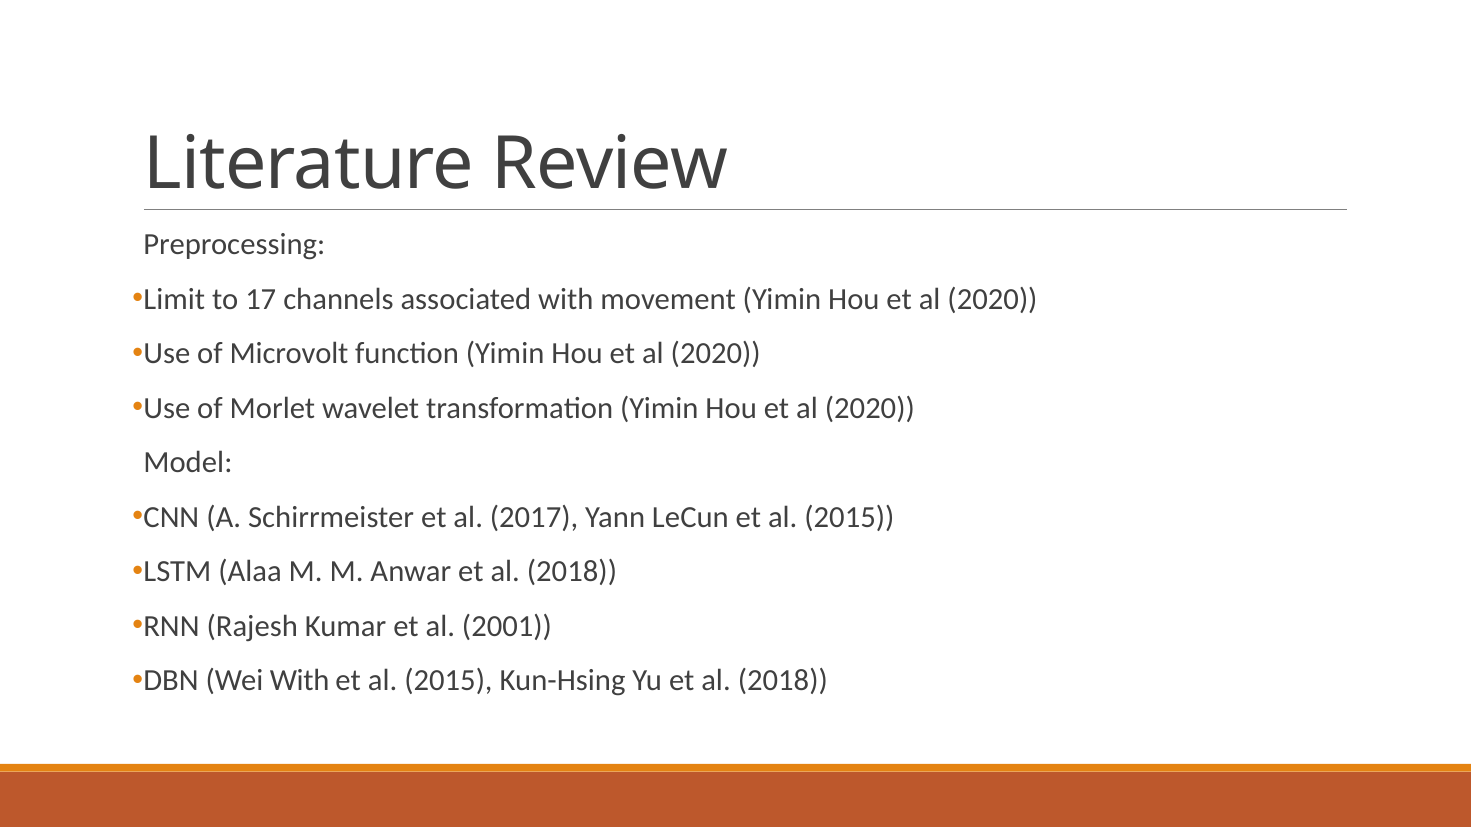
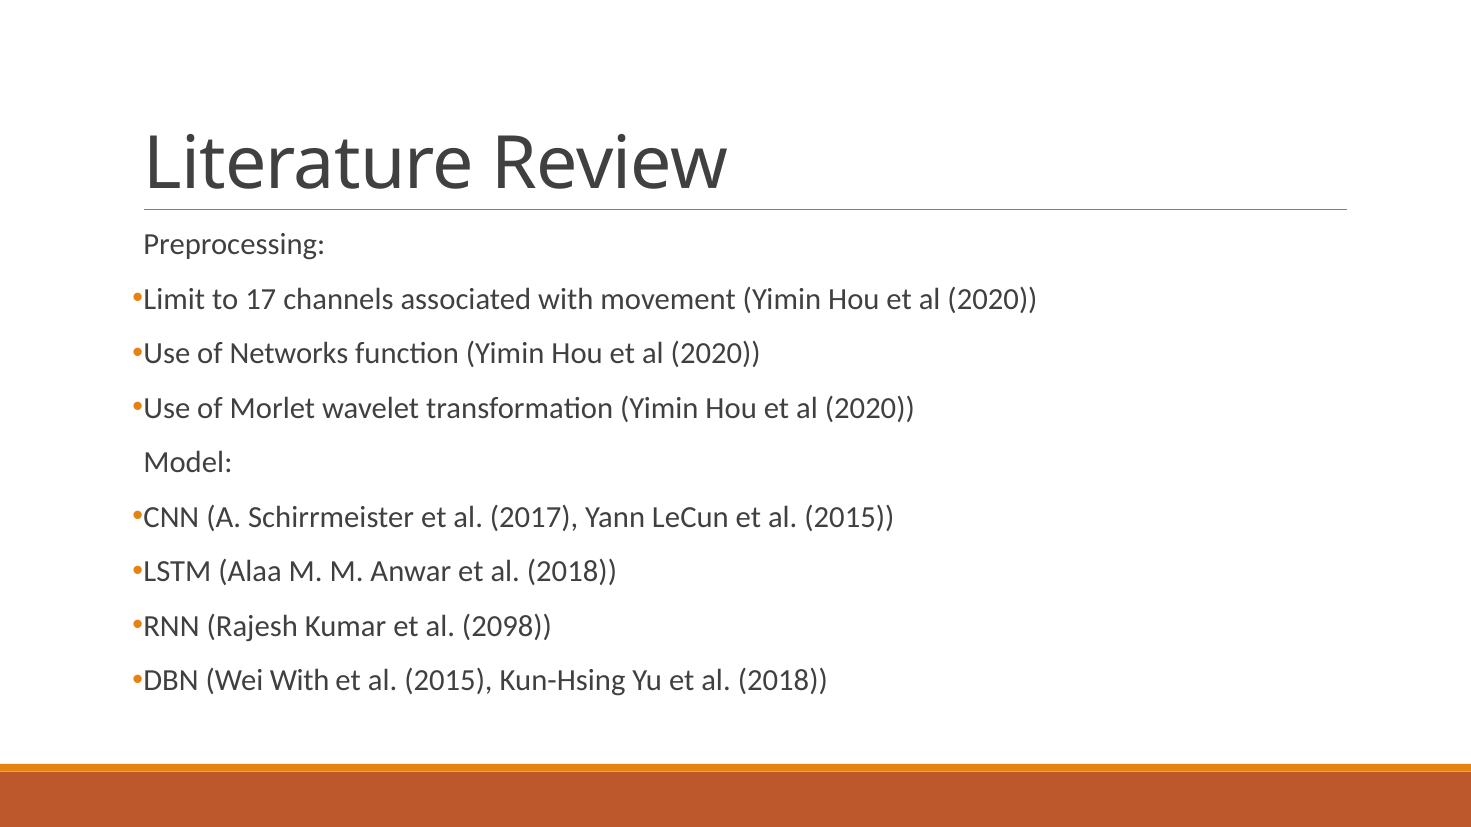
Microvolt: Microvolt -> Networks
2001: 2001 -> 2098
